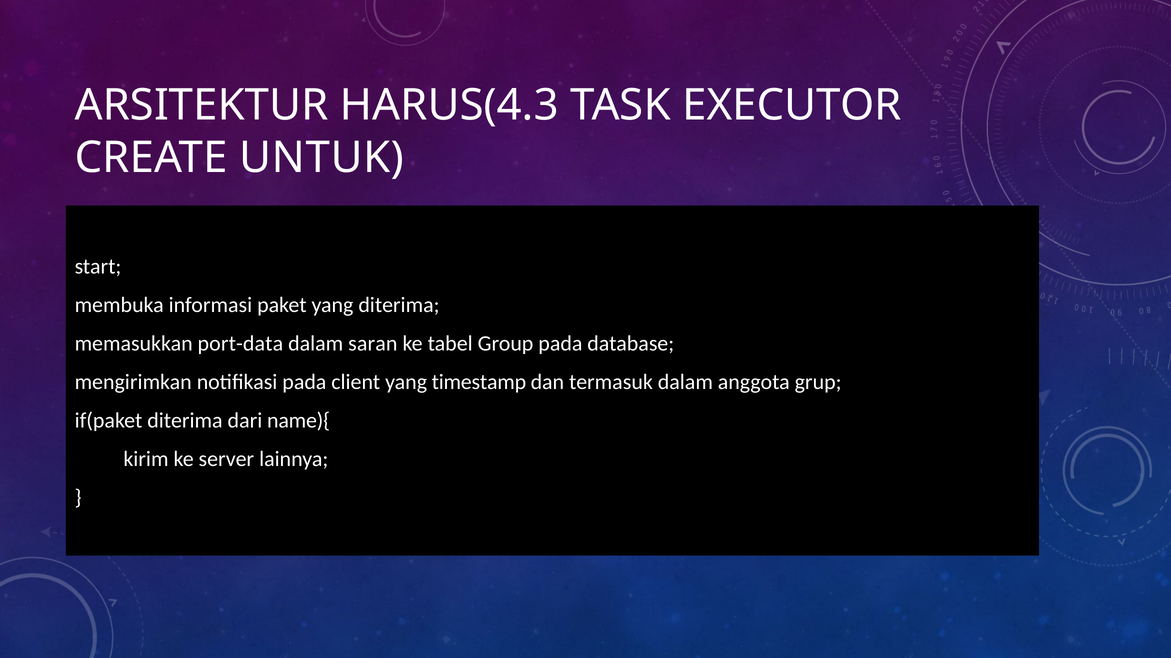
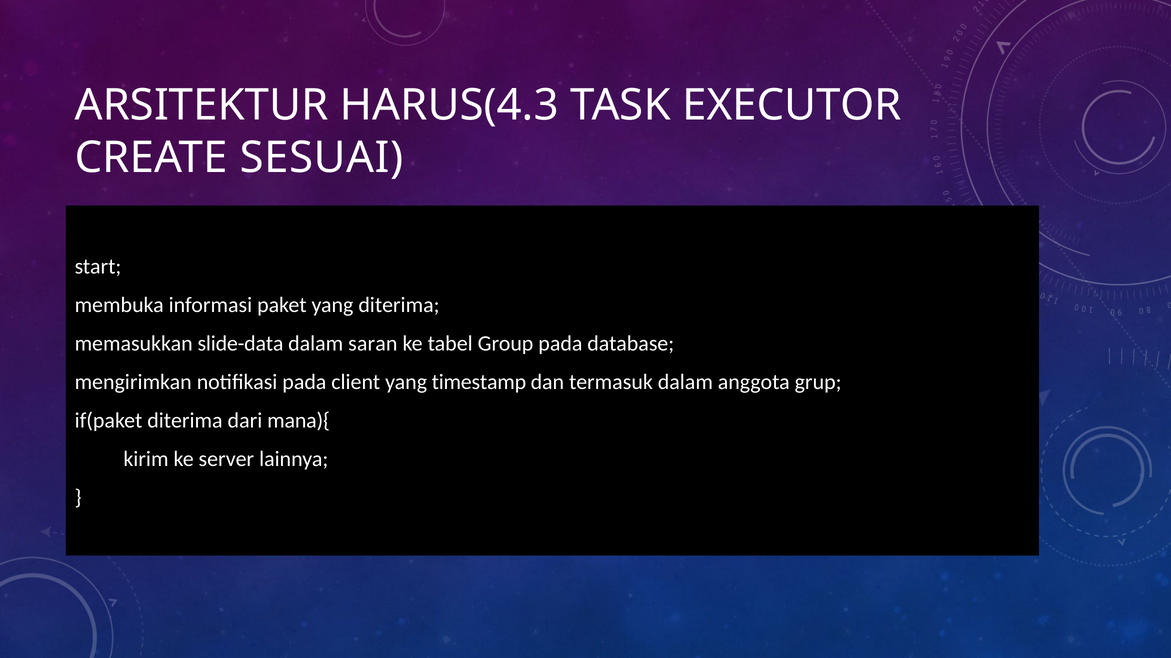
UNTUK: UNTUK -> SESUAI
port-data: port-data -> slide-data
name){: name){ -> mana){
